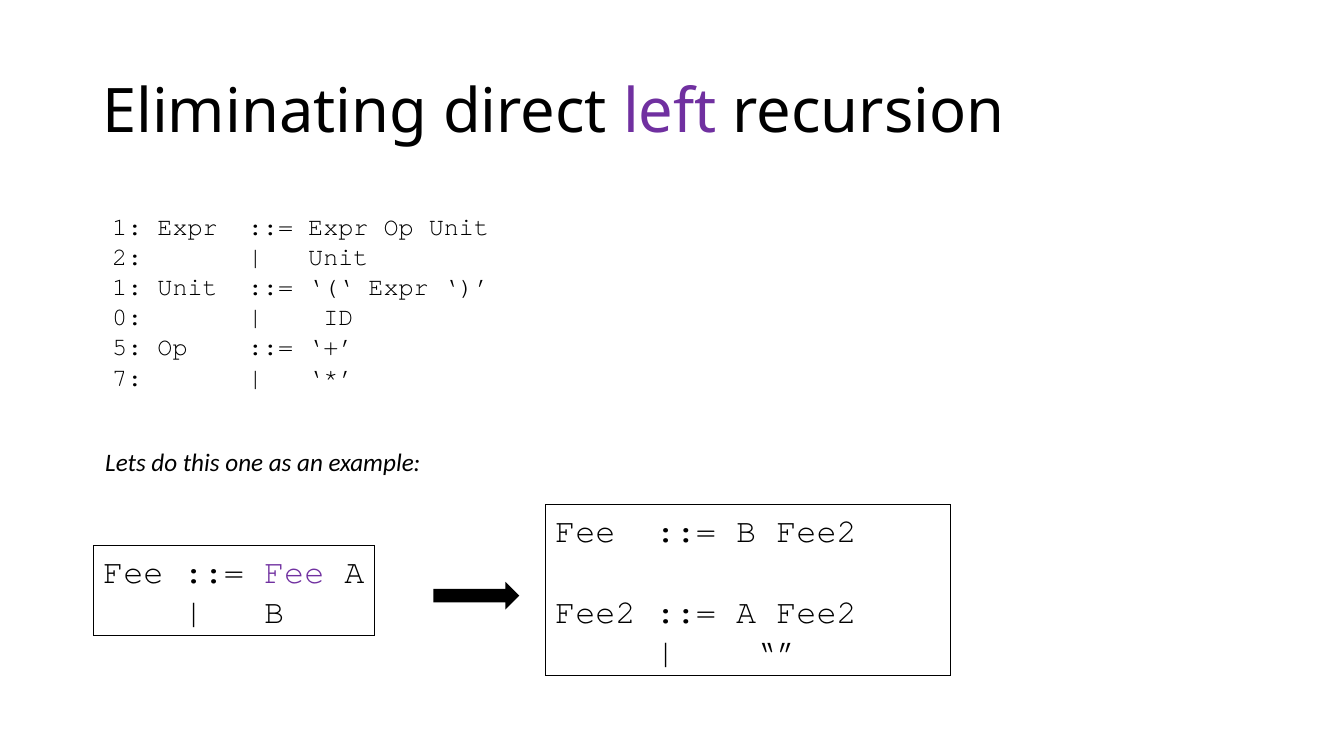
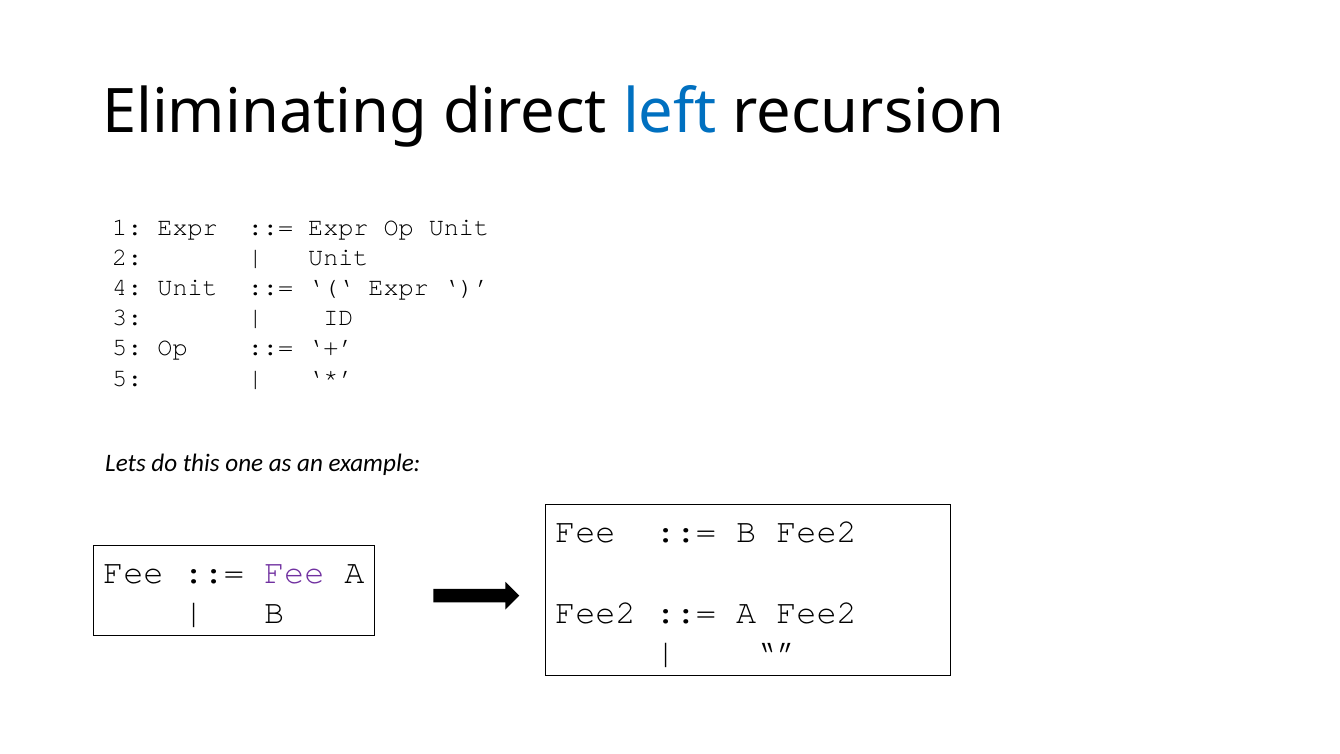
left colour: purple -> blue
1 at (127, 287): 1 -> 4
0: 0 -> 3
7 at (127, 378): 7 -> 5
